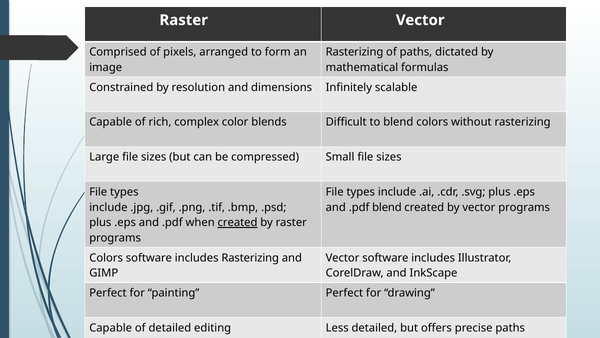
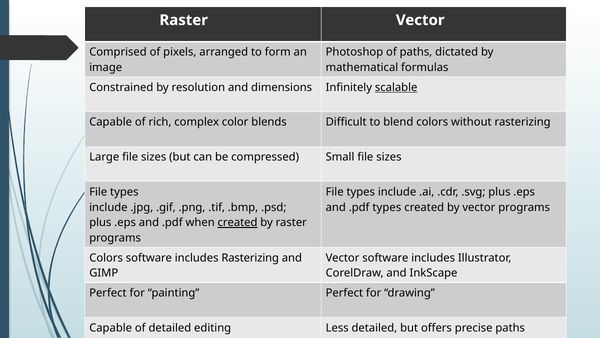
Rasterizing at (354, 52): Rasterizing -> Photoshop
scalable underline: none -> present
.pdf blend: blend -> types
